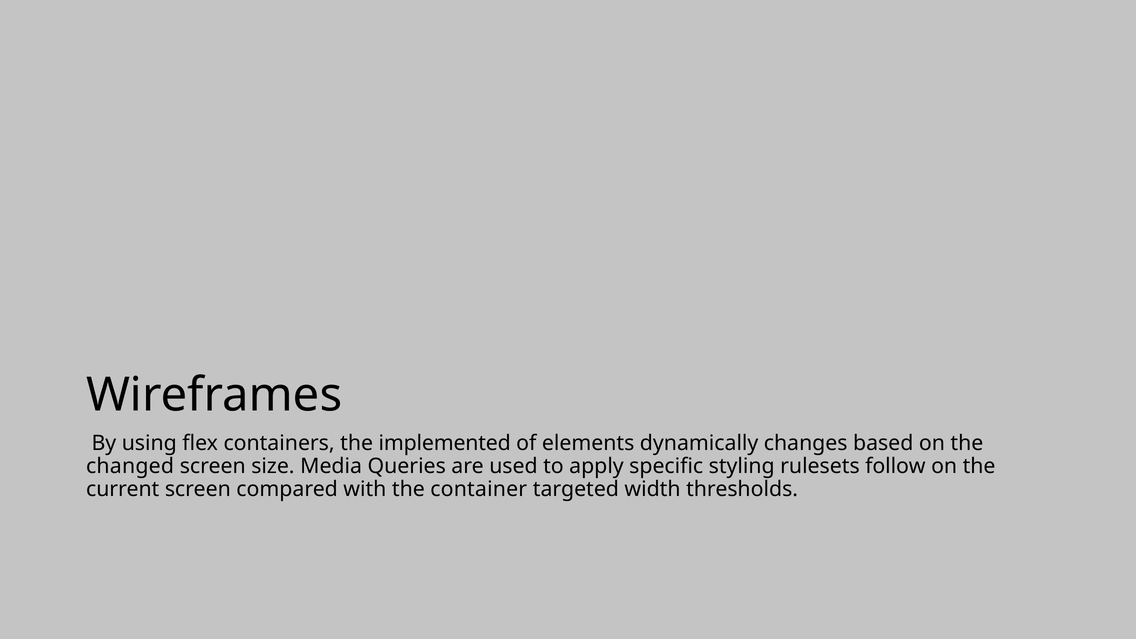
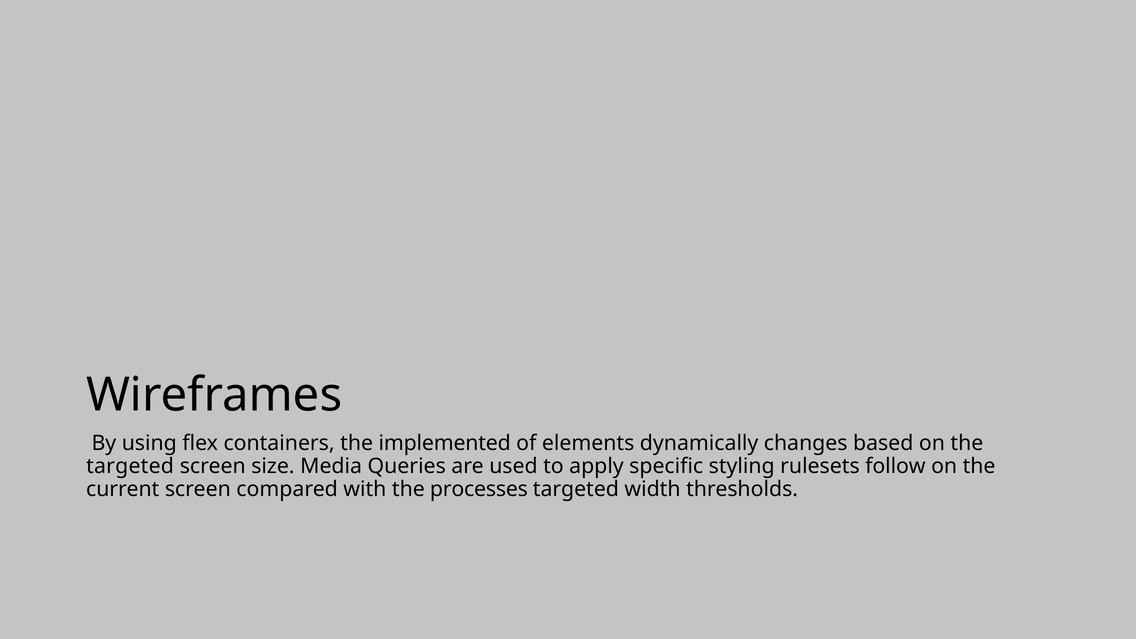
changed at (130, 466): changed -> targeted
container: container -> processes
